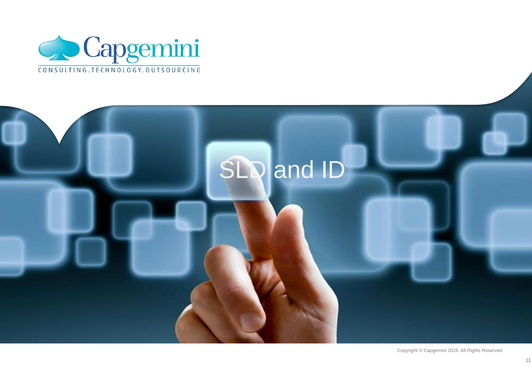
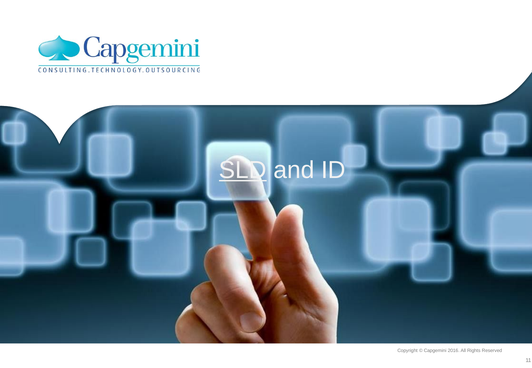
SLD underline: none -> present
